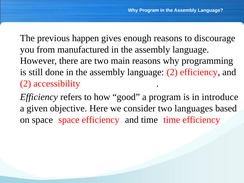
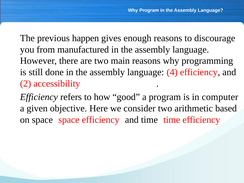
language 2: 2 -> 4
introduce: introduce -> computer
languages: languages -> arithmetic
